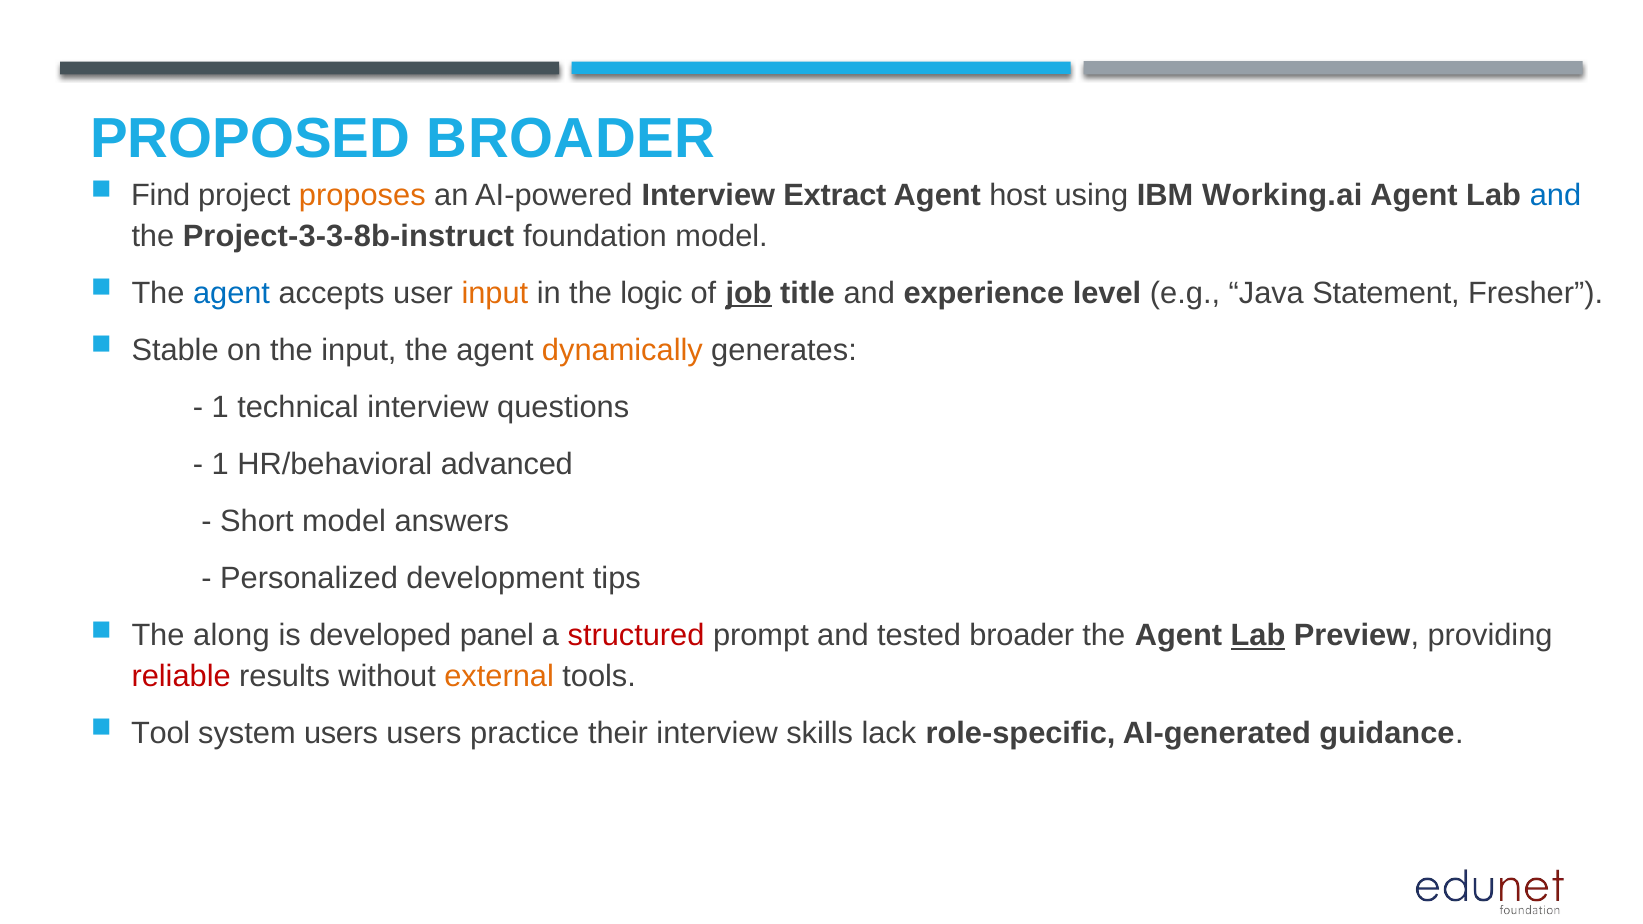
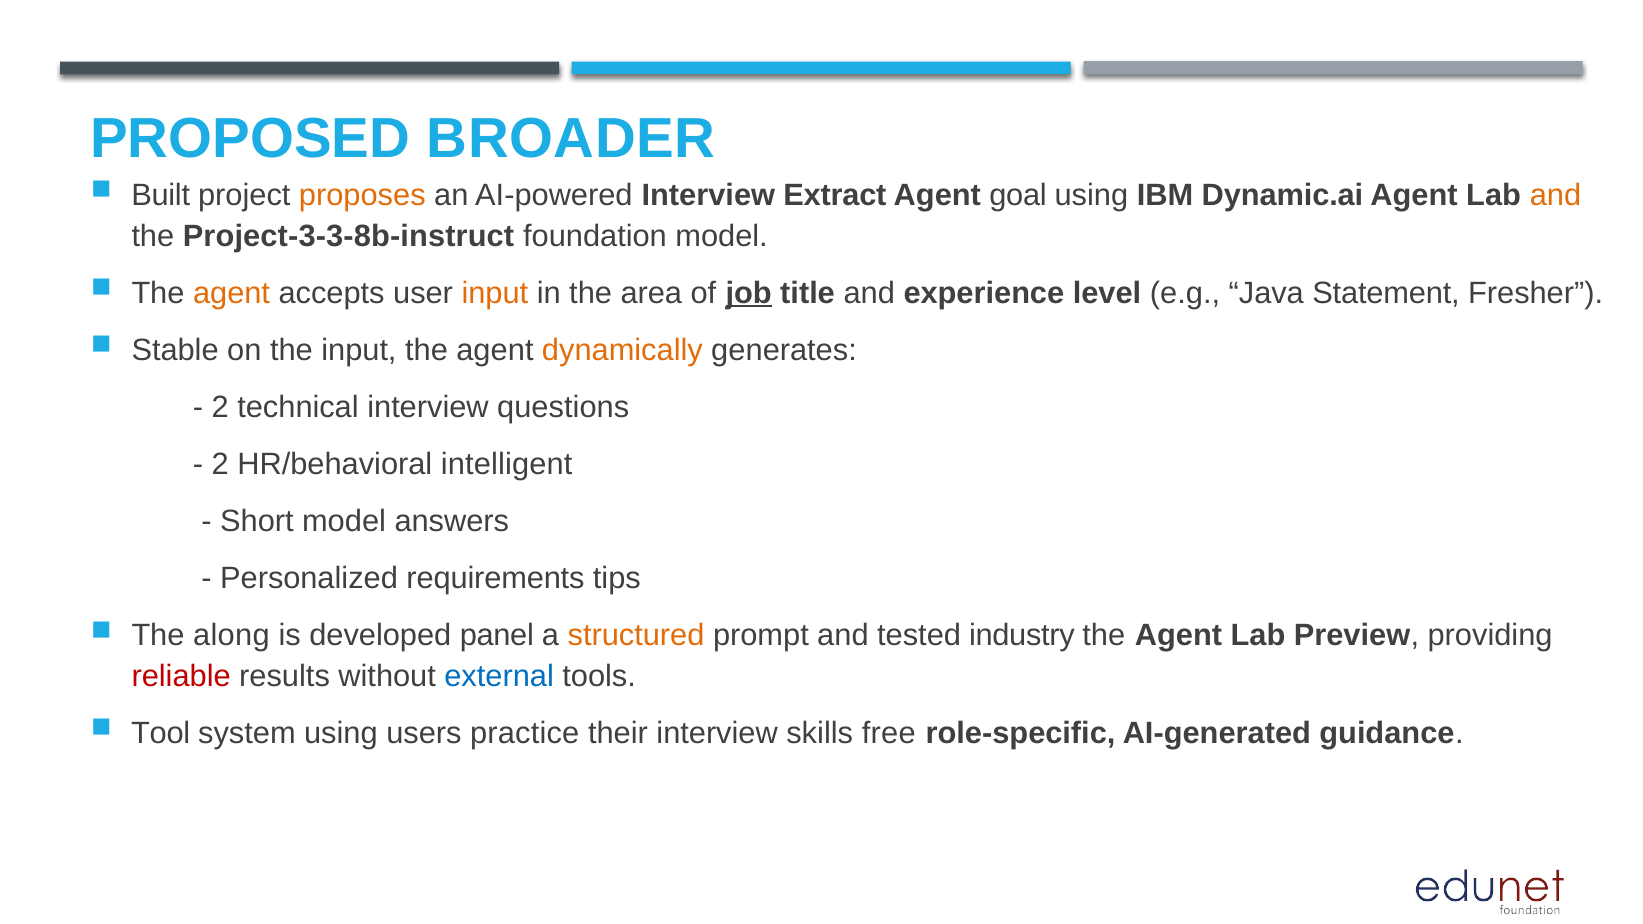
Find: Find -> Built
host: host -> goal
Working.ai: Working.ai -> Dynamic.ai
and at (1555, 195) colour: blue -> orange
agent at (232, 293) colour: blue -> orange
logic: logic -> area
1 at (220, 407): 1 -> 2
1 at (220, 464): 1 -> 2
advanced: advanced -> intelligent
development: development -> requirements
structured colour: red -> orange
tested broader: broader -> industry
Lab at (1258, 636) underline: present -> none
external colour: orange -> blue
system users: users -> using
lack: lack -> free
